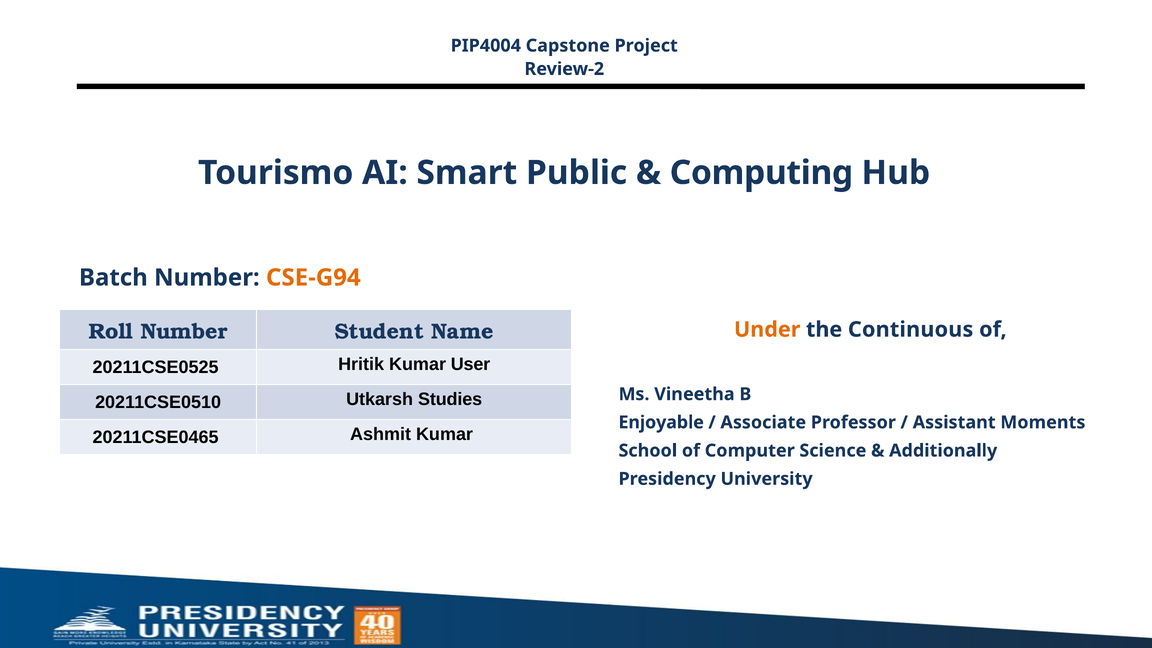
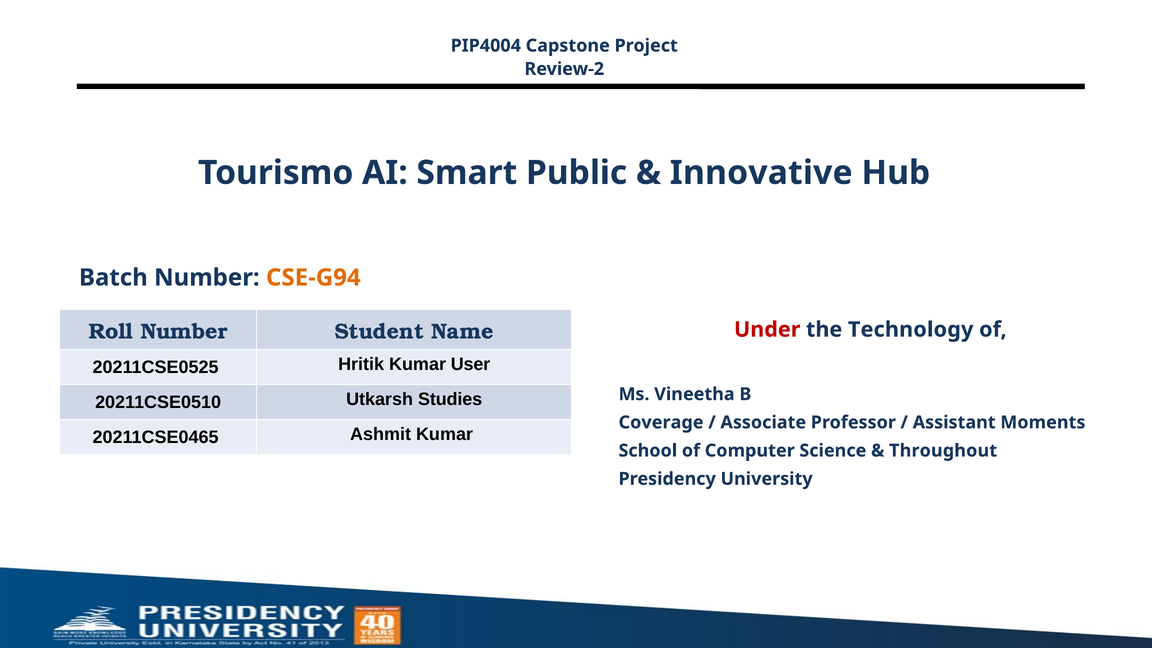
Computing: Computing -> Innovative
Under colour: orange -> red
Continuous: Continuous -> Technology
Enjoyable: Enjoyable -> Coverage
Additionally: Additionally -> Throughout
